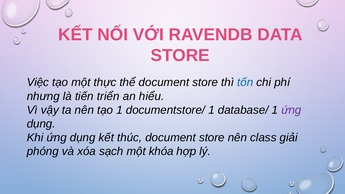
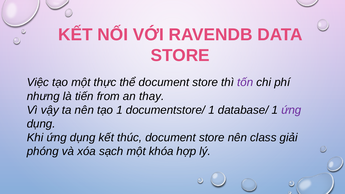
tốn colour: blue -> purple
triển: triển -> from
hiểu: hiểu -> thay
